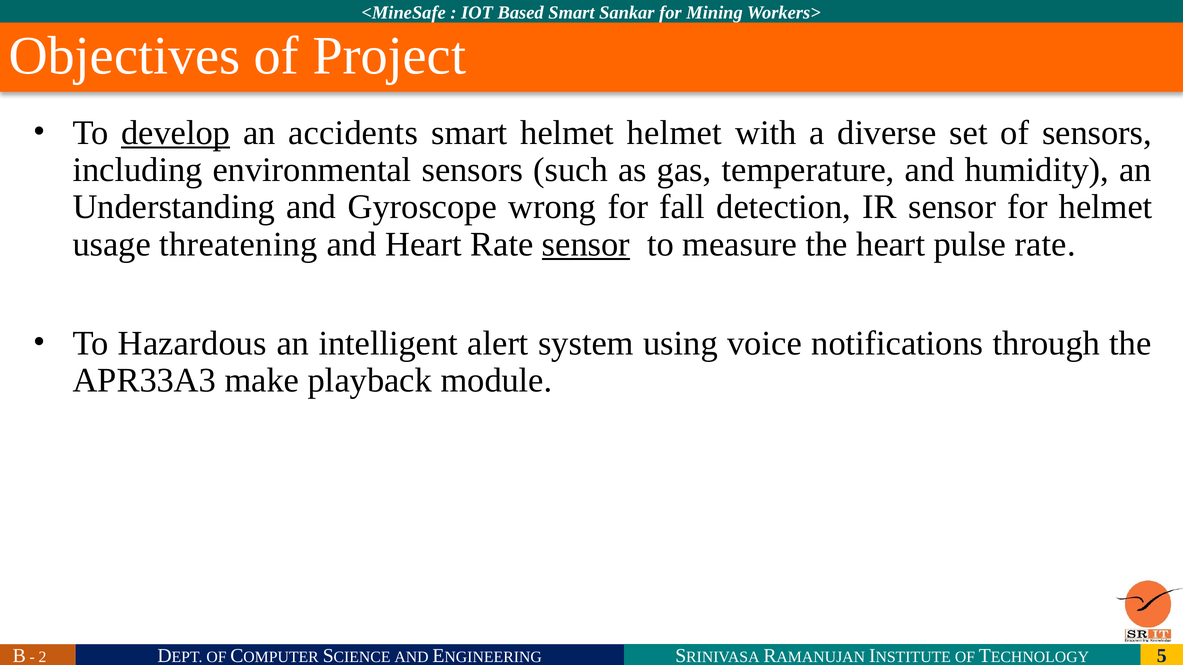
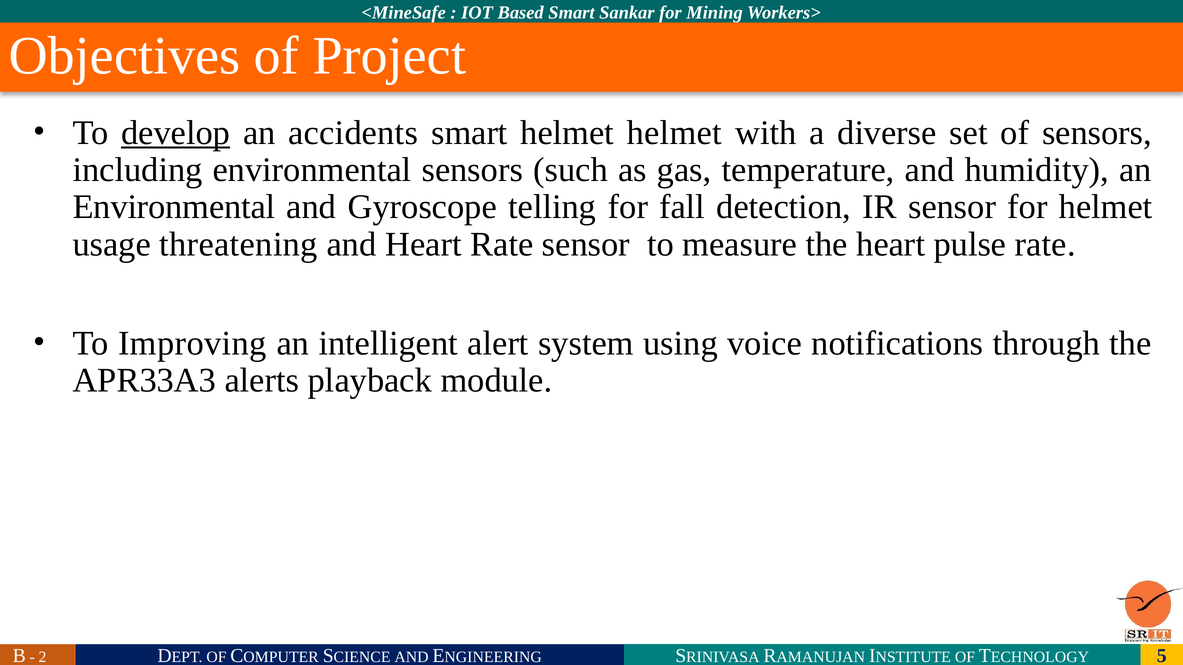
Understanding at (174, 207): Understanding -> Environmental
wrong: wrong -> telling
sensor at (586, 244) underline: present -> none
Hazardous: Hazardous -> Improving
make: make -> alerts
